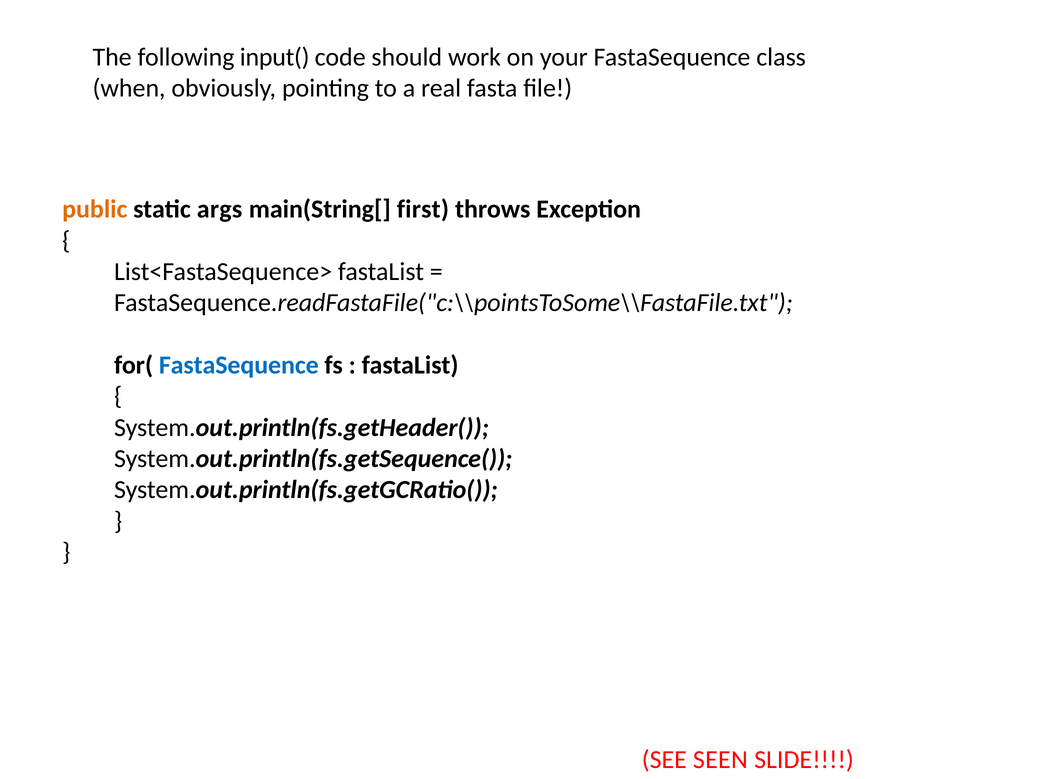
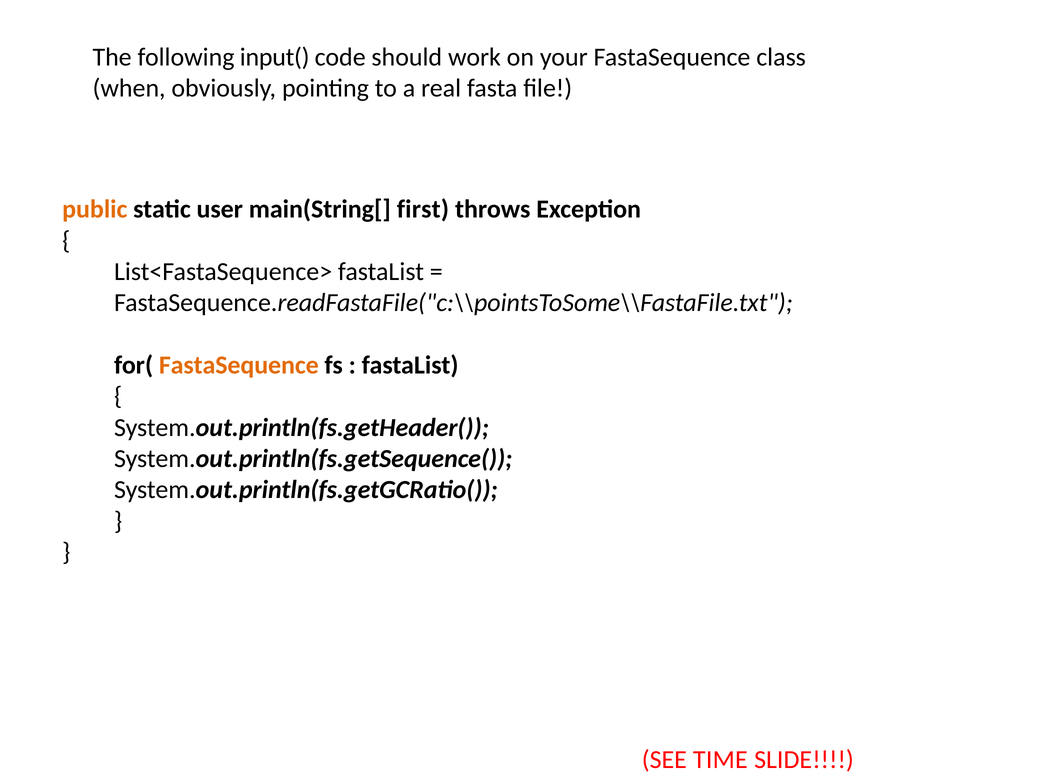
args: args -> user
FastaSequence at (239, 365) colour: blue -> orange
SEEN: SEEN -> TIME
